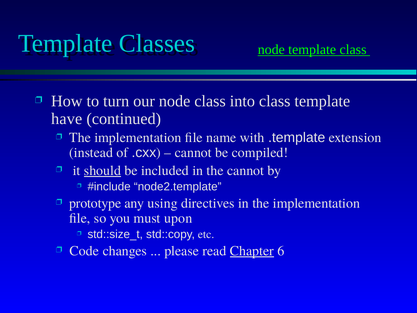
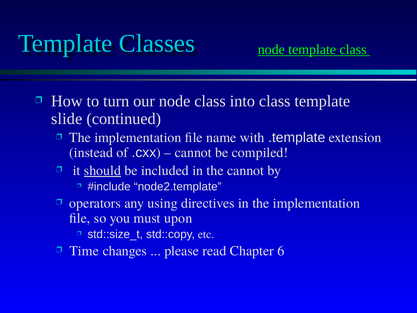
have: have -> slide
prototype: prototype -> operators
Code: Code -> Time
Chapter underline: present -> none
